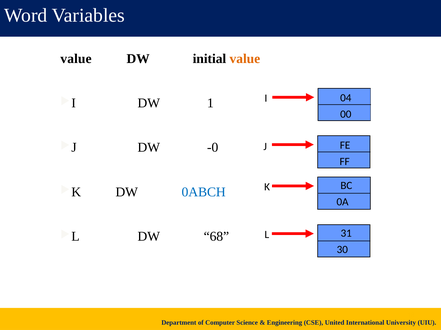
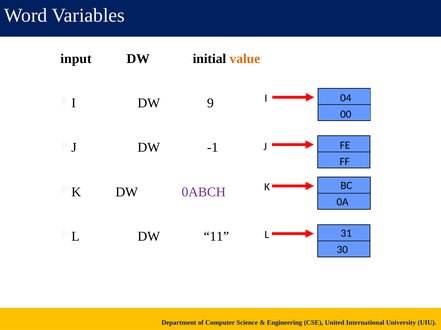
value at (76, 59): value -> input
1: 1 -> 9
-0: -0 -> -1
0ABCH colour: blue -> purple
68: 68 -> 11
